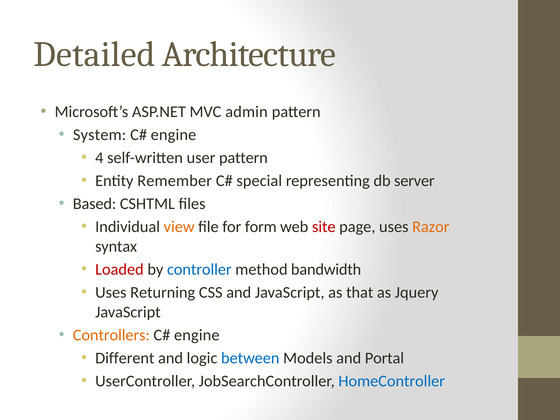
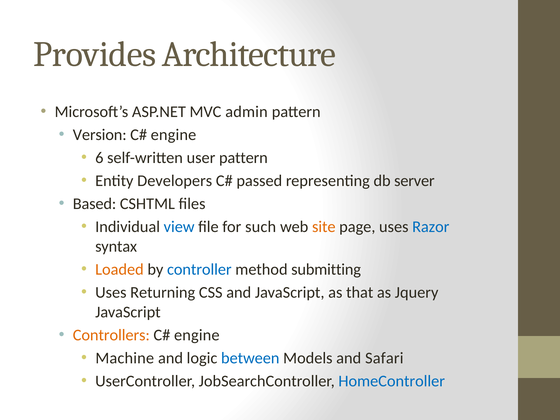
Detailed: Detailed -> Provides
System: System -> Version
4: 4 -> 6
Remember: Remember -> Developers
special: special -> passed
view colour: orange -> blue
form: form -> such
site colour: red -> orange
Razor colour: orange -> blue
Loaded colour: red -> orange
bandwidth: bandwidth -> submitting
Different: Different -> Machine
Portal: Portal -> Safari
